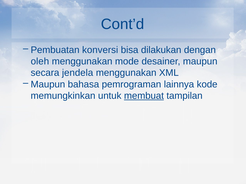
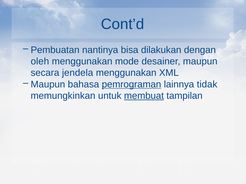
konversi: konversi -> nantinya
pemrograman underline: none -> present
kode: kode -> tidak
